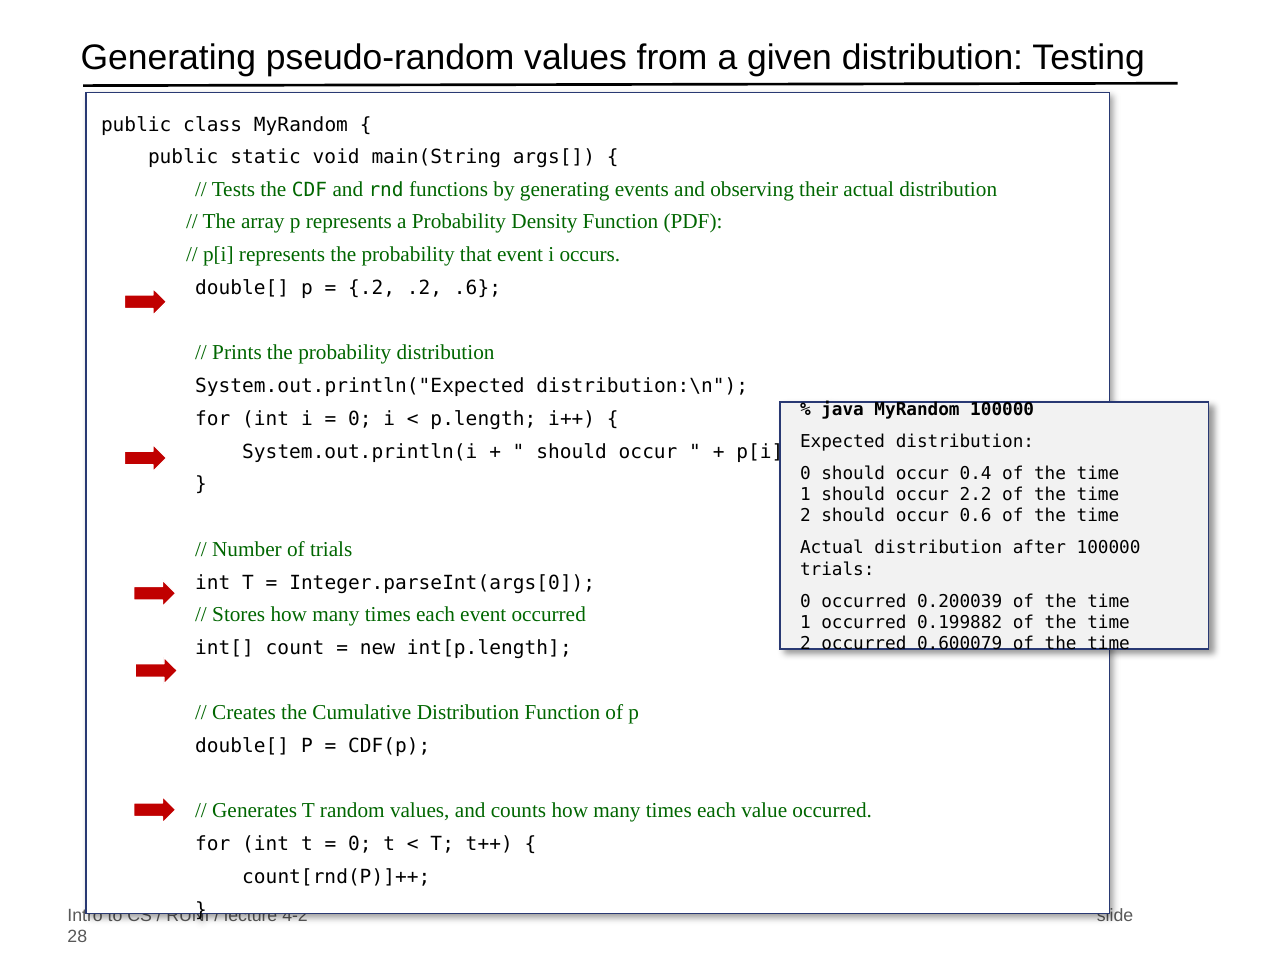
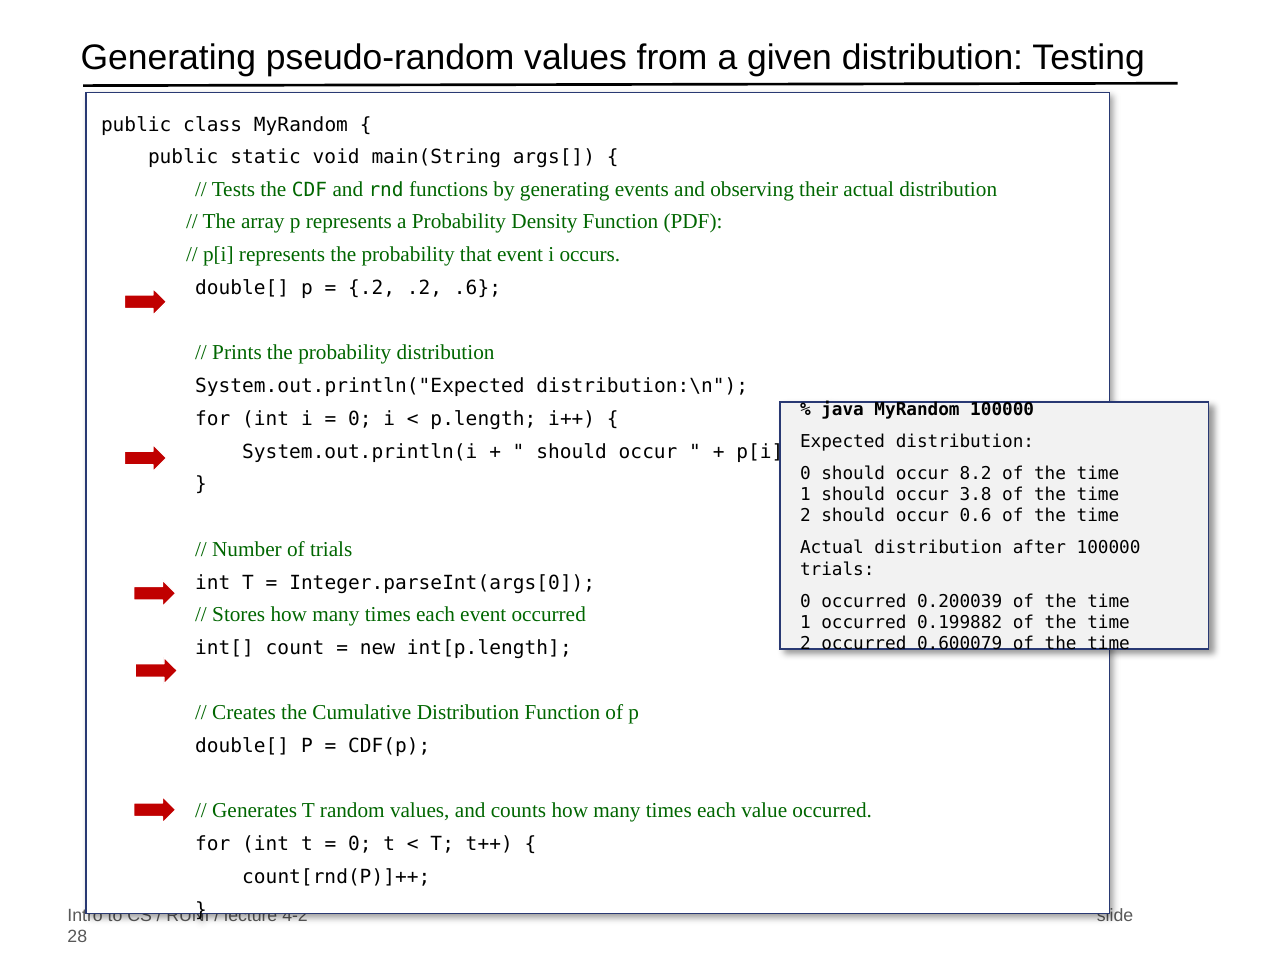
0.4: 0.4 -> 8.2
2.2: 2.2 -> 3.8
